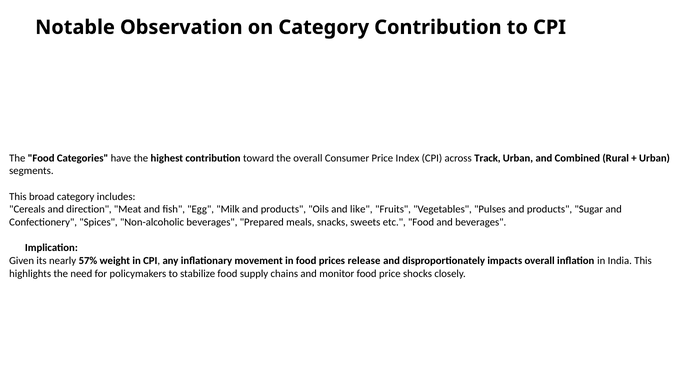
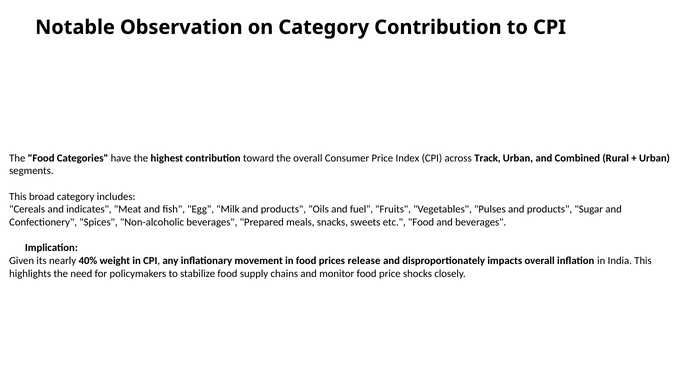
direction: direction -> indicates
like: like -> fuel
57%: 57% -> 40%
